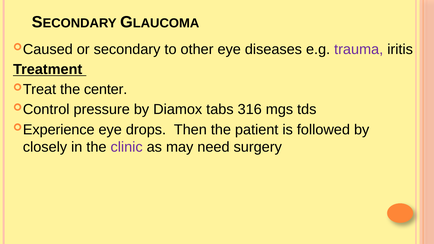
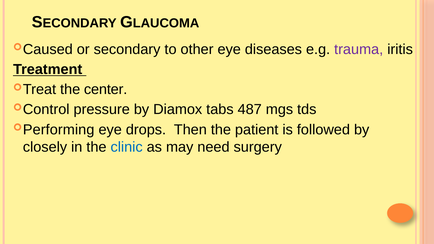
316: 316 -> 487
Experience: Experience -> Performing
clinic colour: purple -> blue
